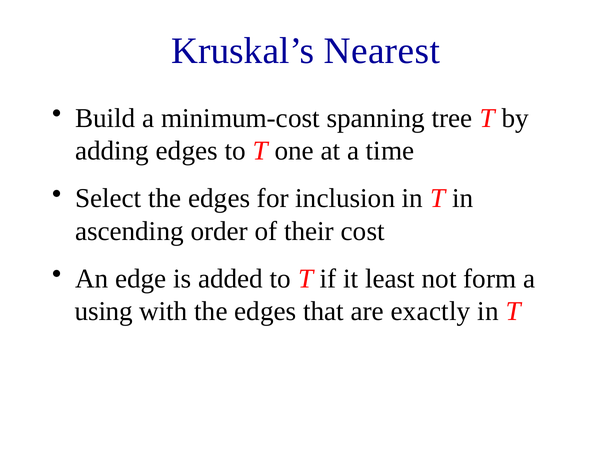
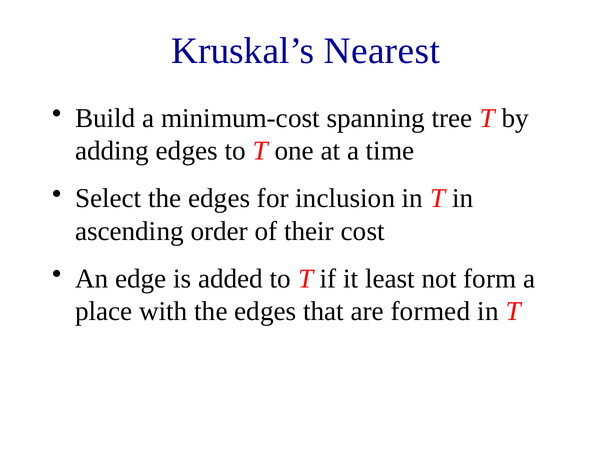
using: using -> place
exactly: exactly -> formed
